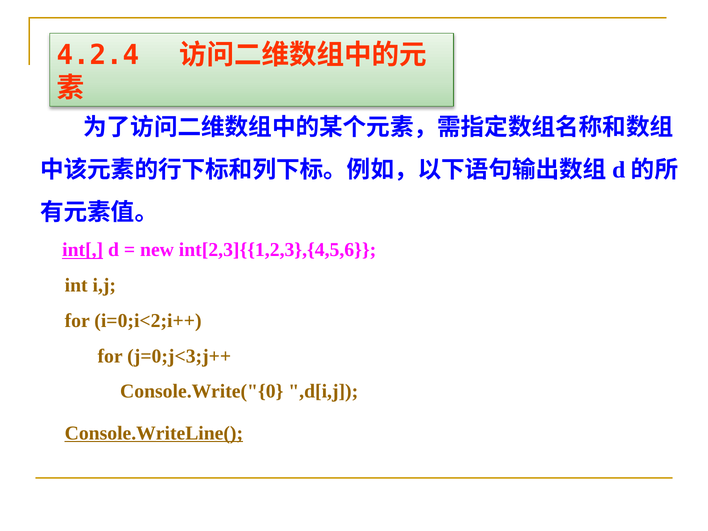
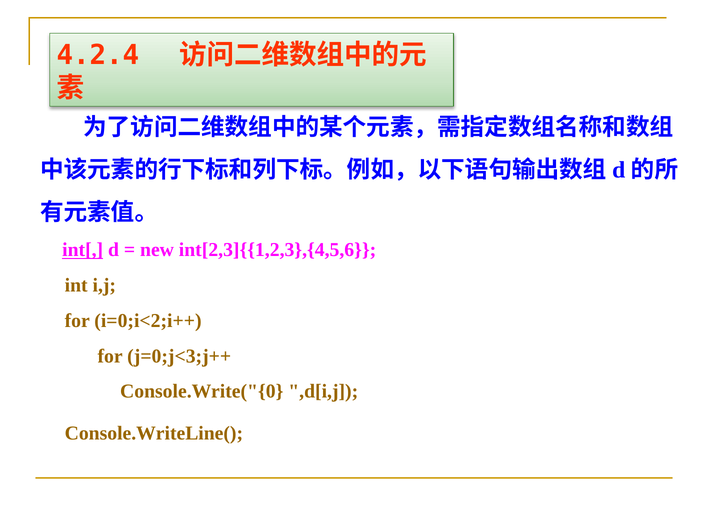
Console.WriteLine( underline: present -> none
